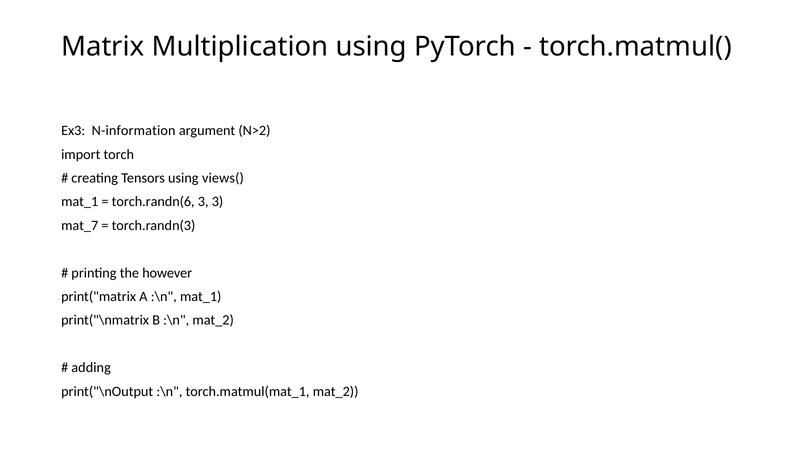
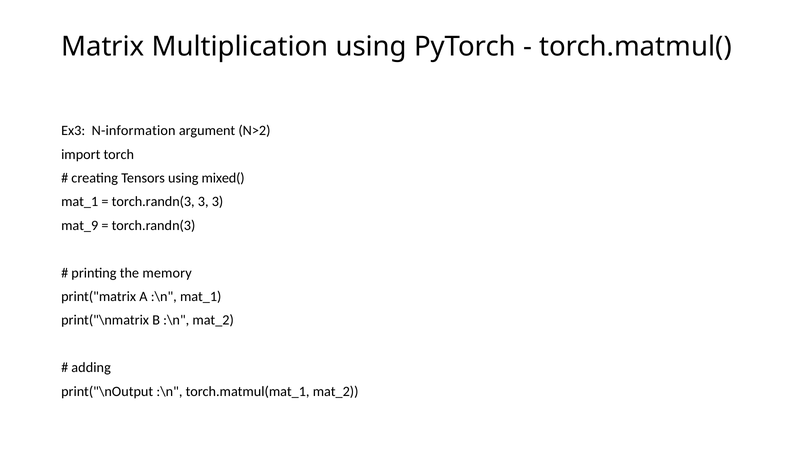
views(: views( -> mixed(
torch.randn(6 at (153, 202): torch.randn(6 -> torch.randn(3
mat_7: mat_7 -> mat_9
however: however -> memory
